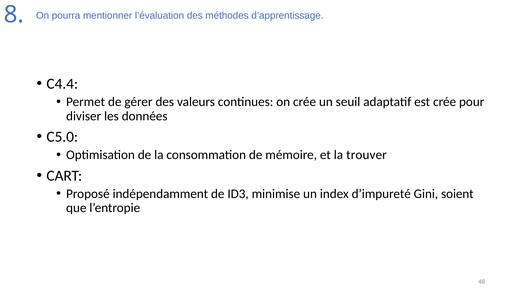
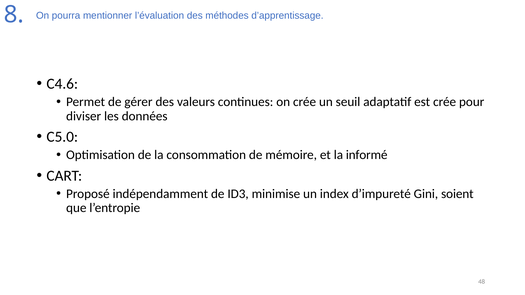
C4.4: C4.4 -> C4.6
trouver: trouver -> informé
